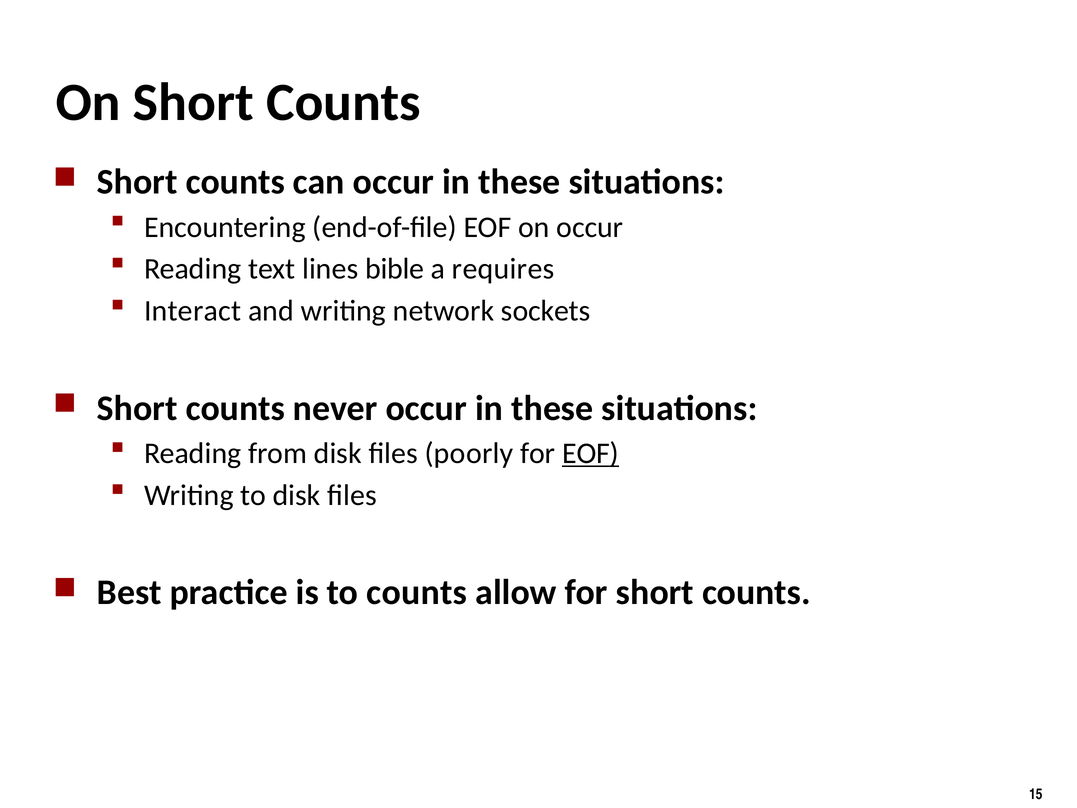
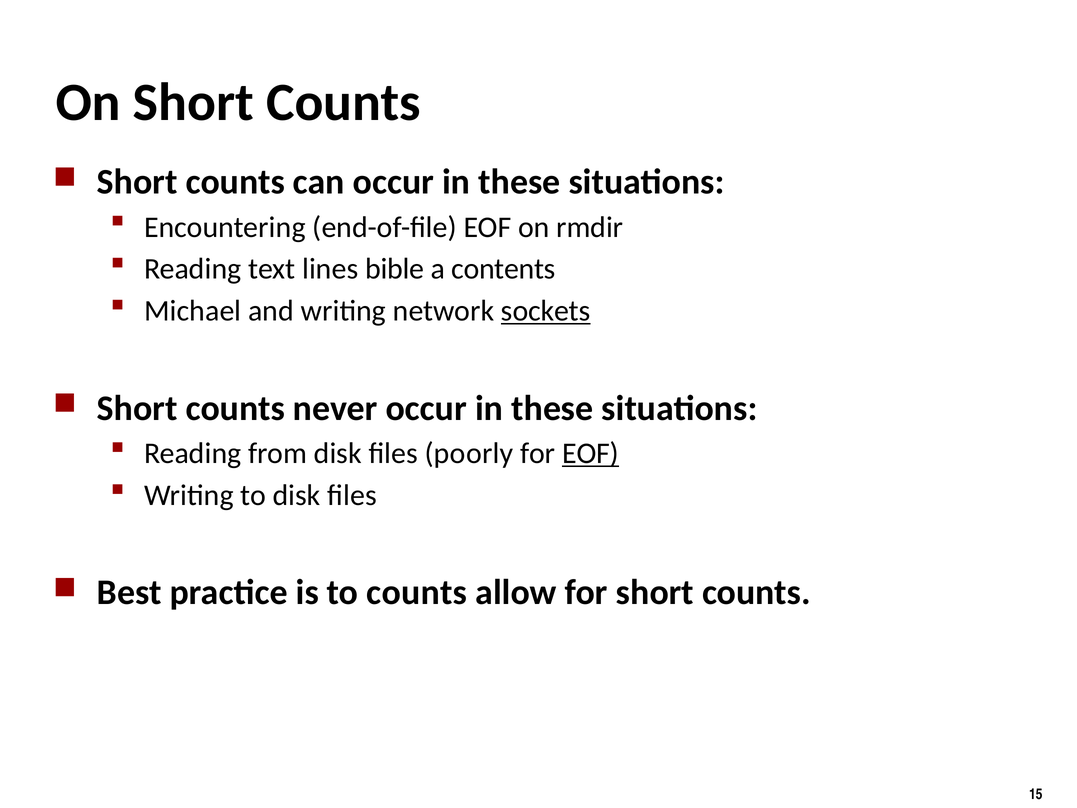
on occur: occur -> rmdir
requires: requires -> contents
Interact: Interact -> Michael
sockets underline: none -> present
